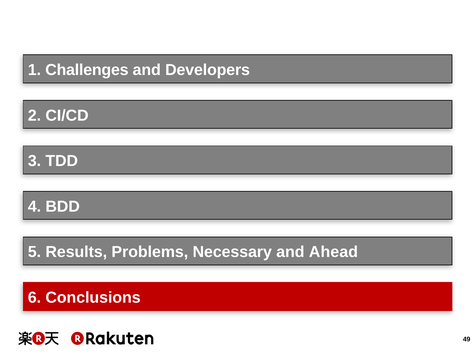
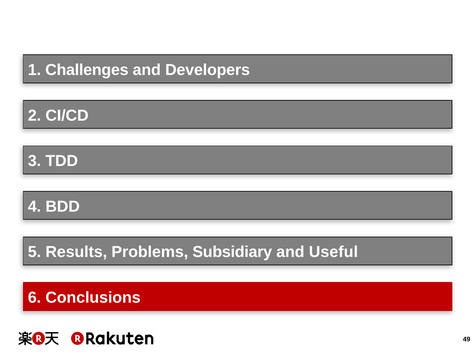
Necessary: Necessary -> Subsidiary
Ahead: Ahead -> Useful
